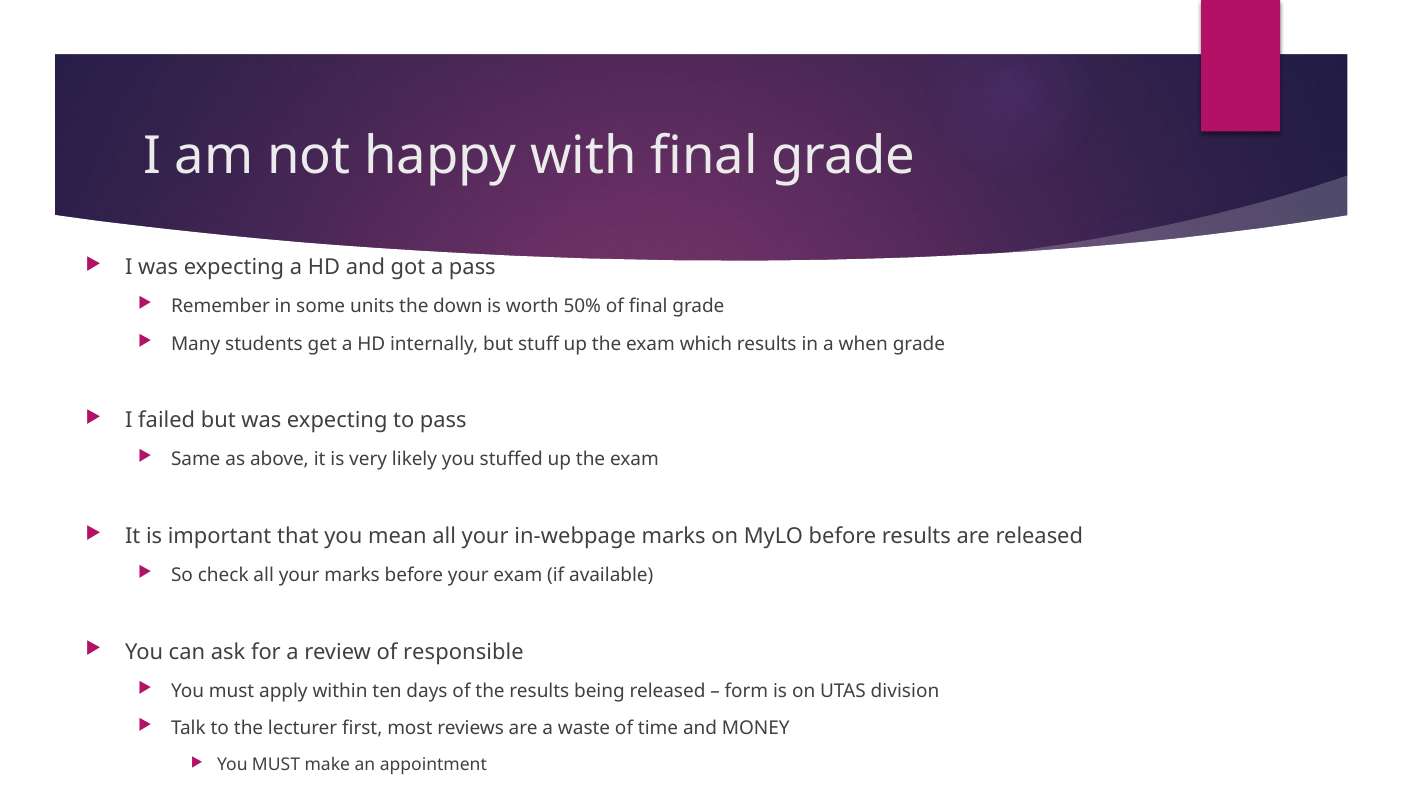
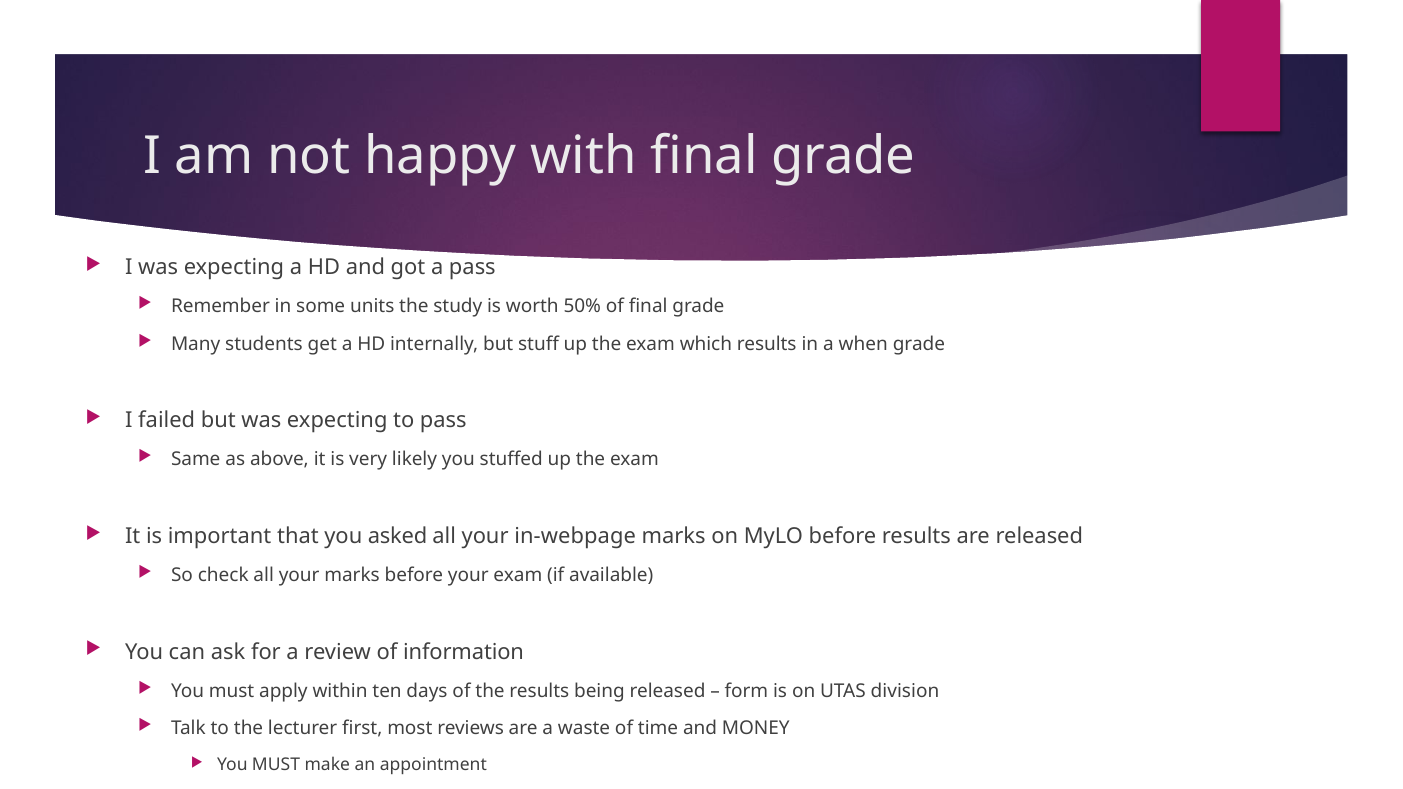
down: down -> study
mean: mean -> asked
responsible: responsible -> information
